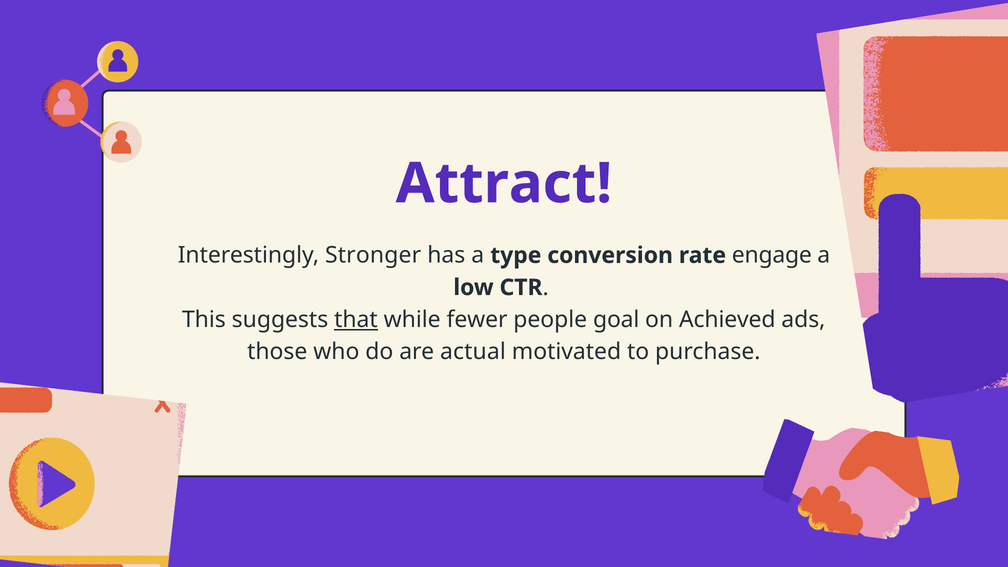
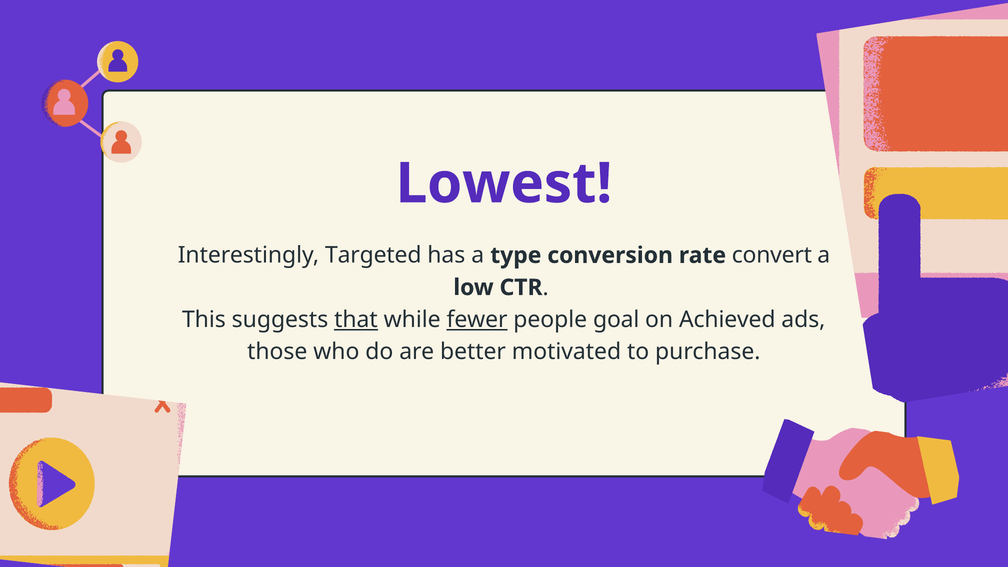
Attract: Attract -> Lowest
Stronger: Stronger -> Targeted
engage: engage -> convert
fewer underline: none -> present
actual: actual -> better
